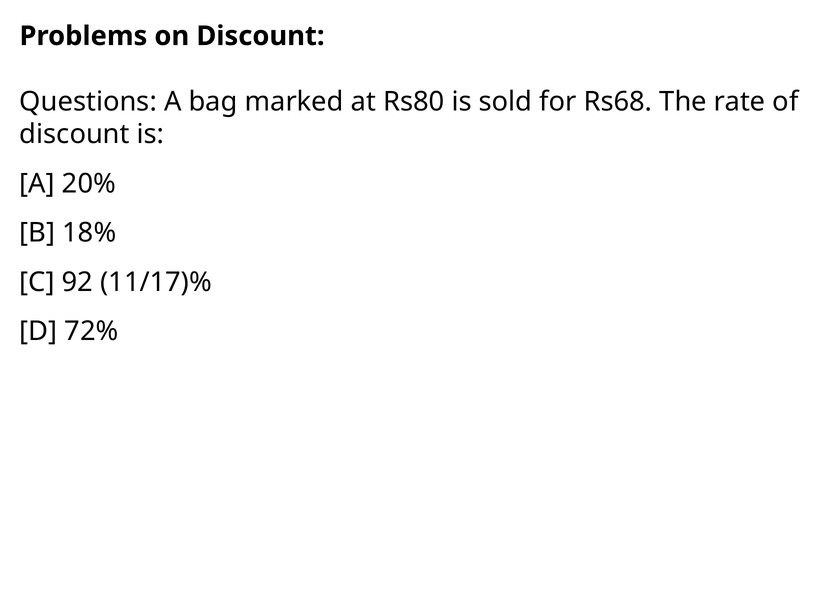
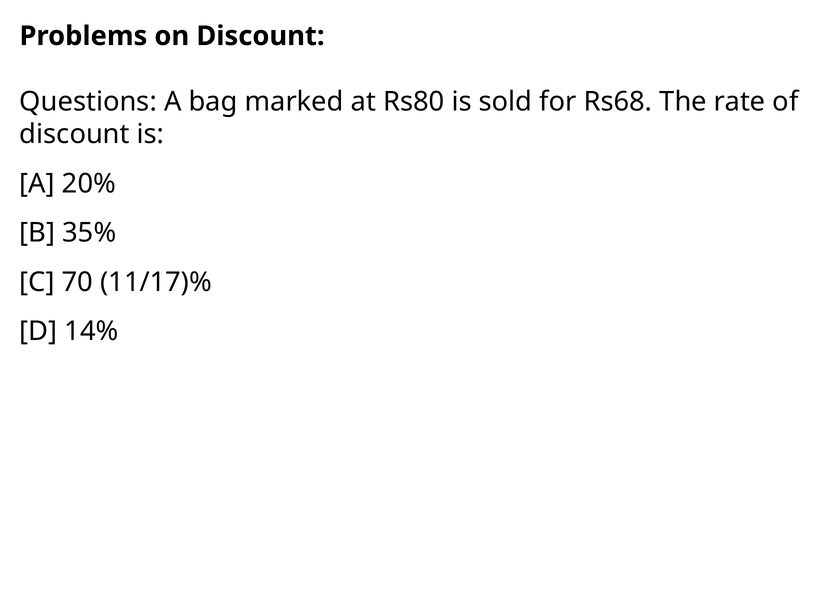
18%: 18% -> 35%
92: 92 -> 70
72%: 72% -> 14%
